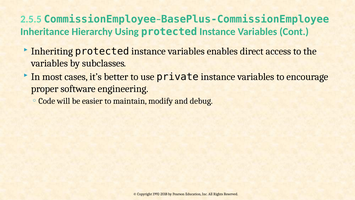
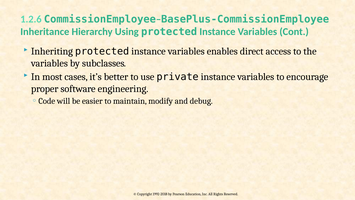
2.5.5: 2.5.5 -> 1.2.6
